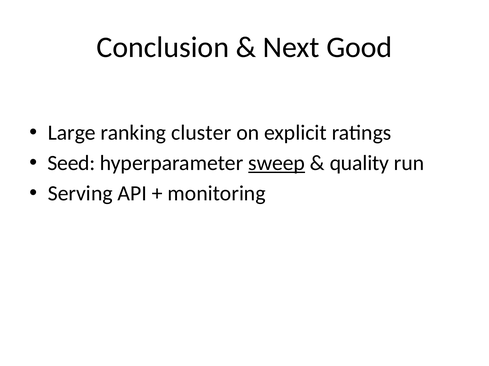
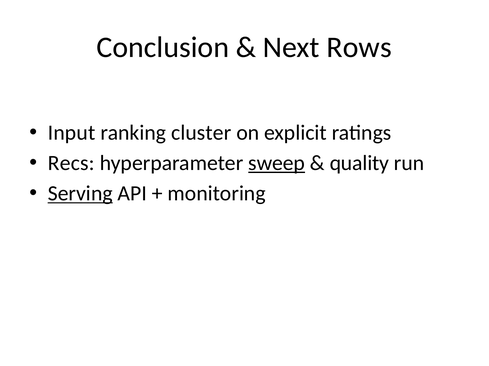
Good: Good -> Rows
Large: Large -> Input
Seed: Seed -> Recs
Serving underline: none -> present
